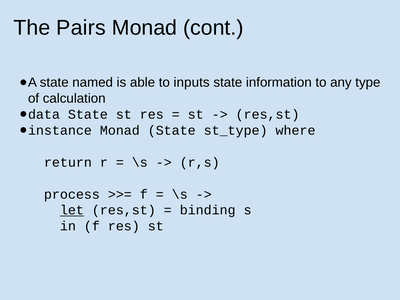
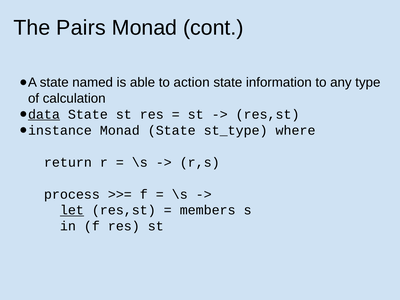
inputs: inputs -> action
data underline: none -> present
binding: binding -> members
